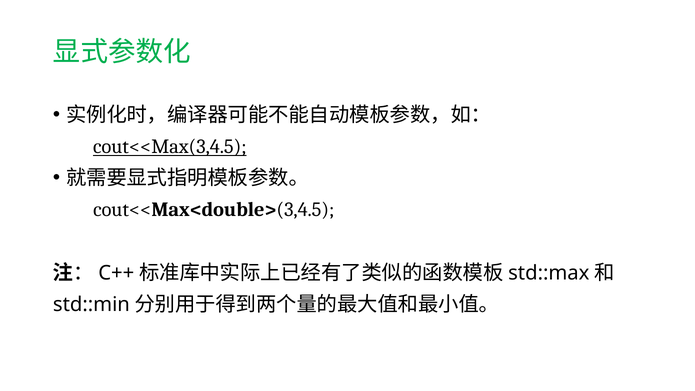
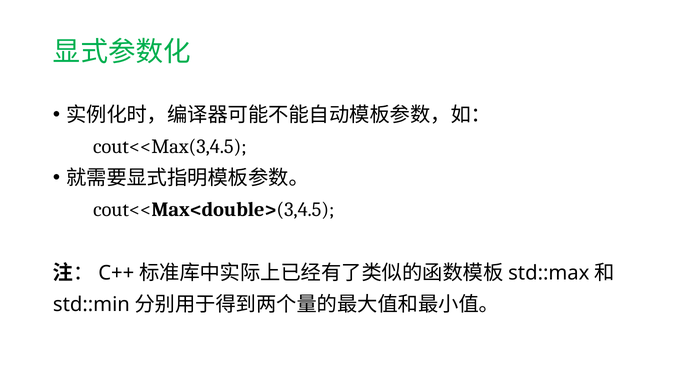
cout<<Max(3,4.5 underline: present -> none
